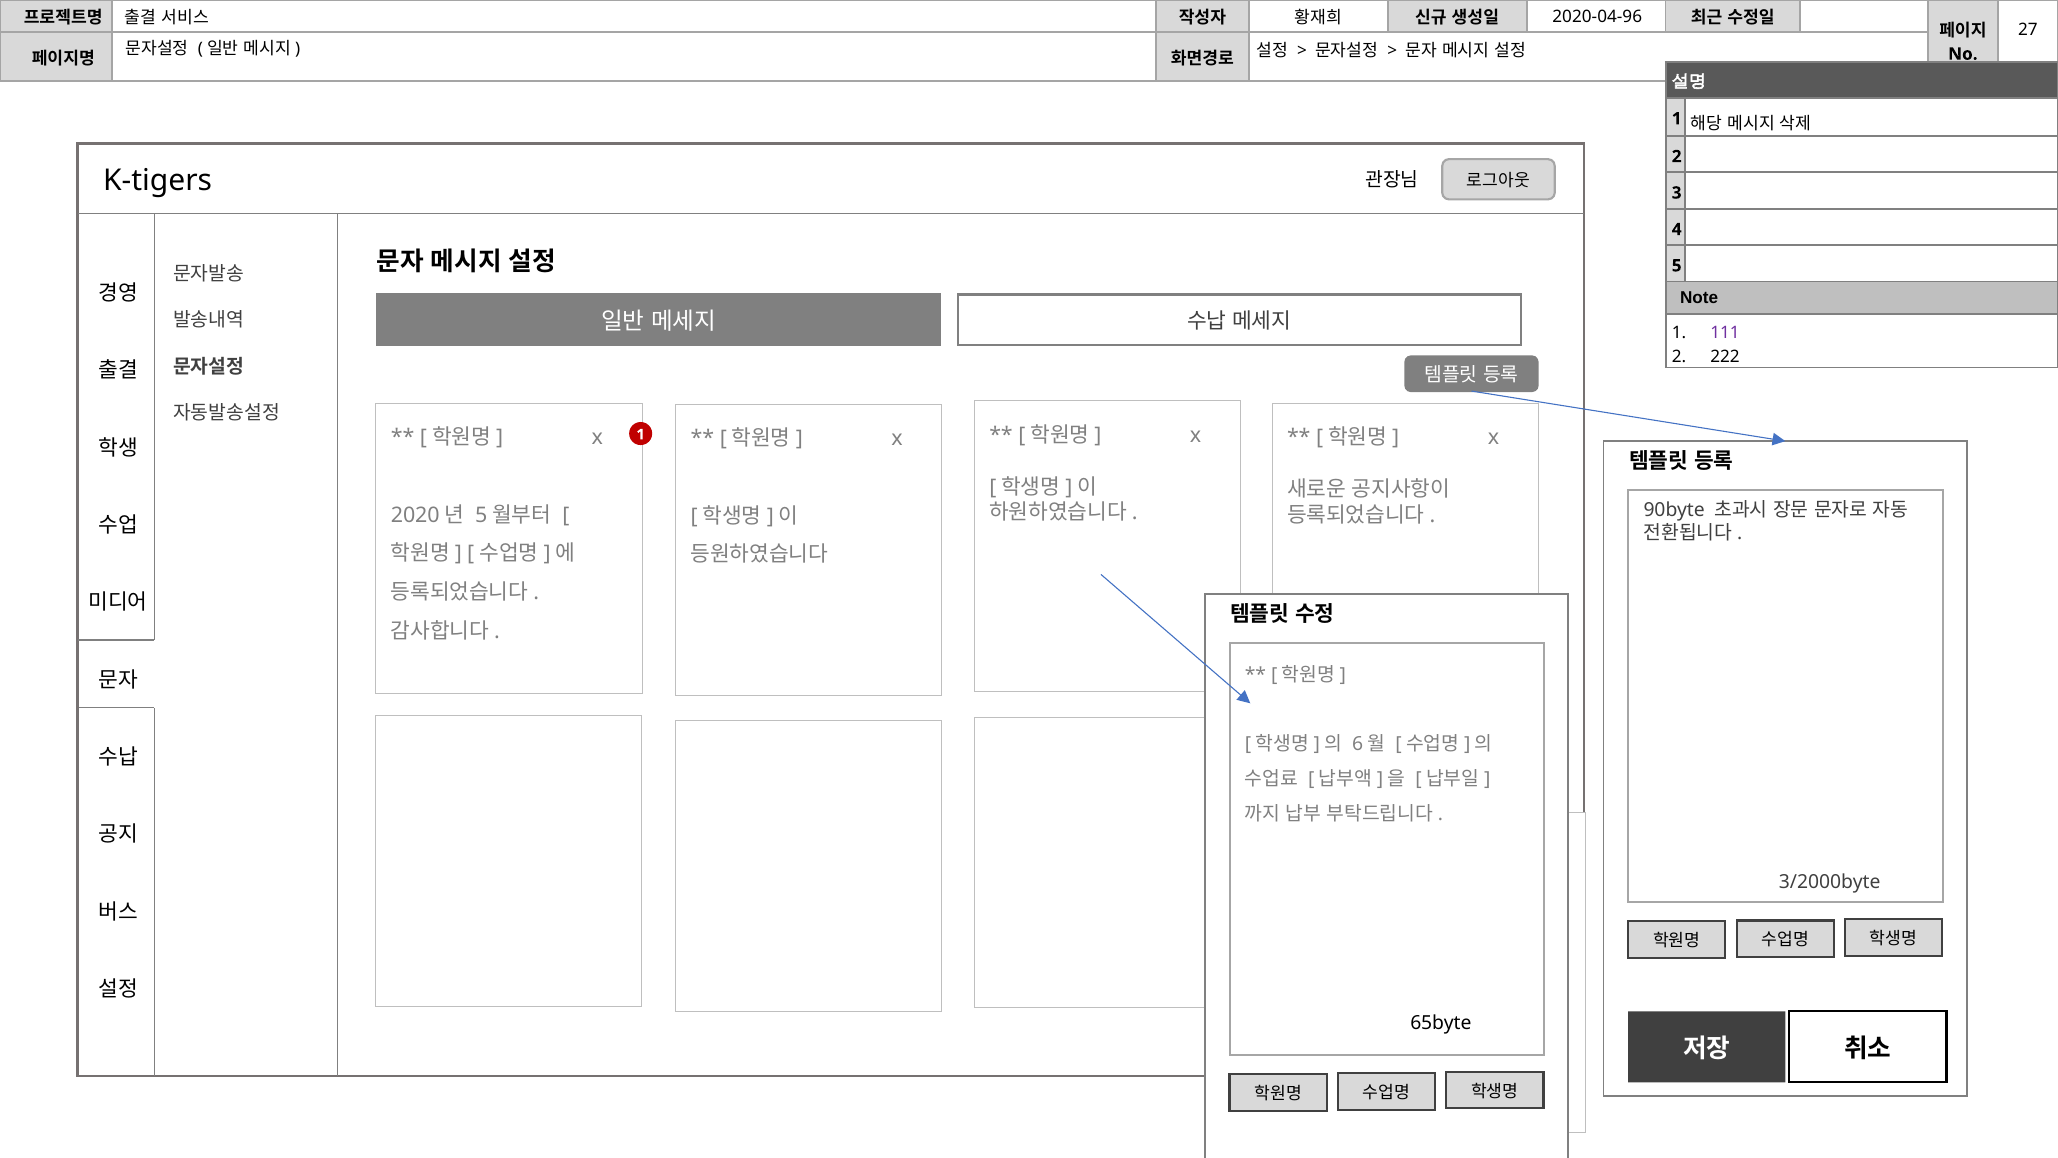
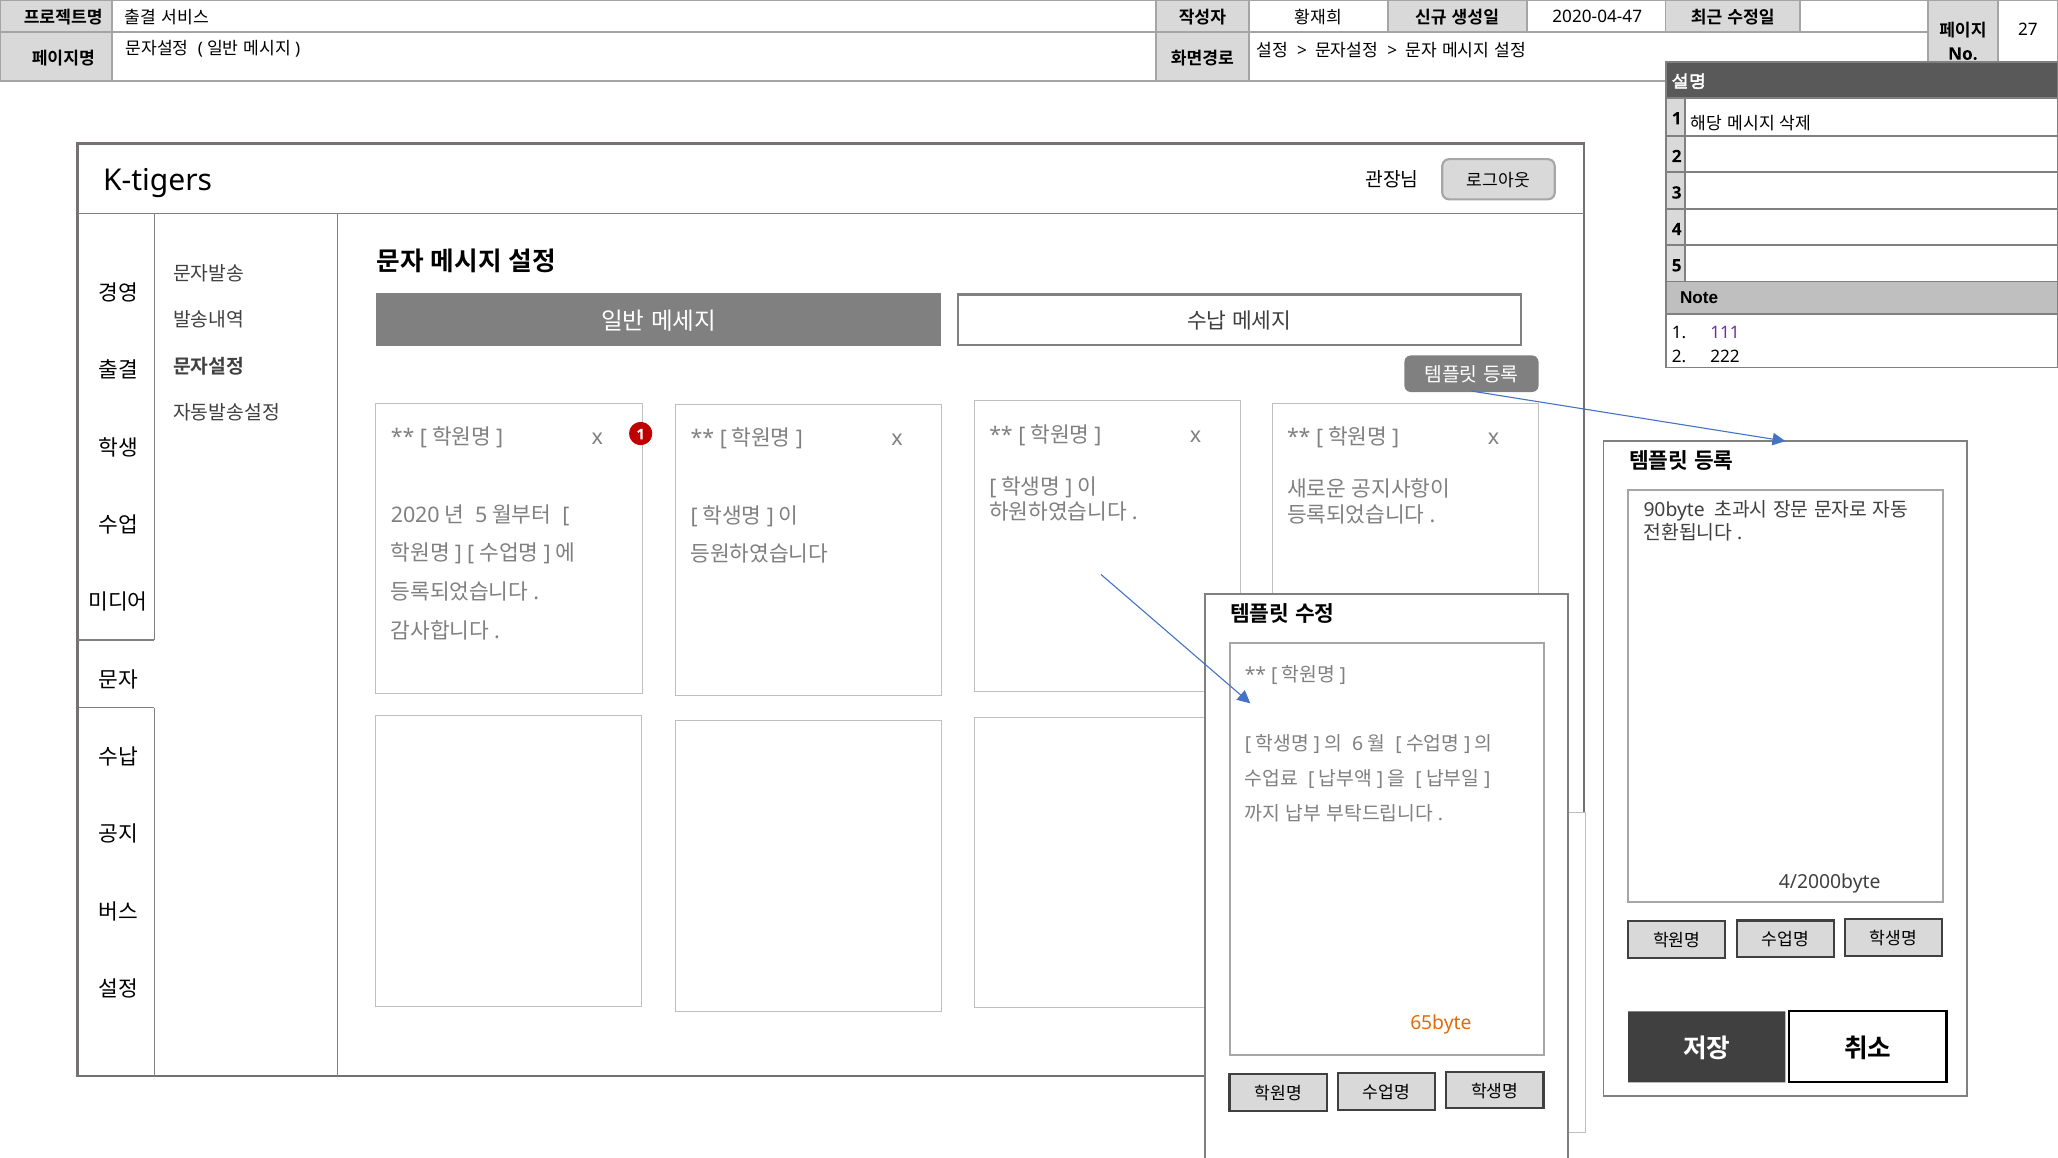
2020-04-96: 2020-04-96 -> 2020-04-47
3/2000byte: 3/2000byte -> 4/2000byte
65byte colour: black -> orange
